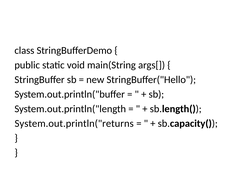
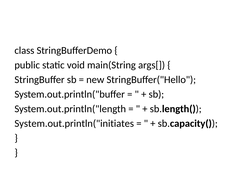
System.out.println("returns: System.out.println("returns -> System.out.println("initiates
